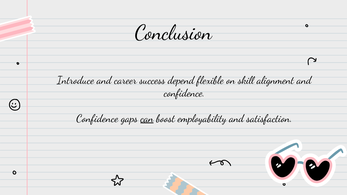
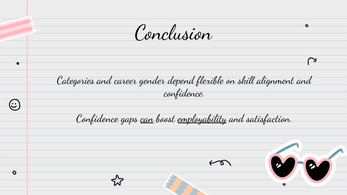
Introduce: Introduce -> Categories
success: success -> gender
employability underline: none -> present
